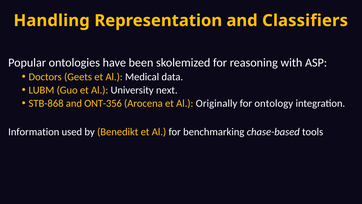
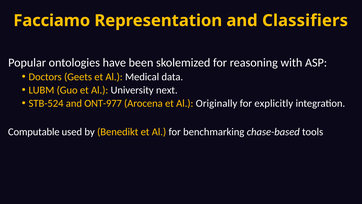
Handling: Handling -> Facciamo
STB-868: STB-868 -> STB-524
ONT-356: ONT-356 -> ONT-977
ontology: ontology -> explicitly
Information: Information -> Computable
